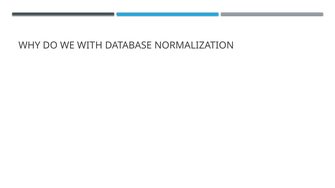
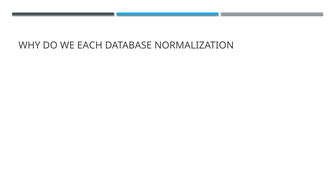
WITH: WITH -> EACH
